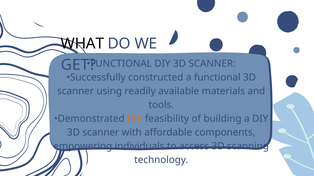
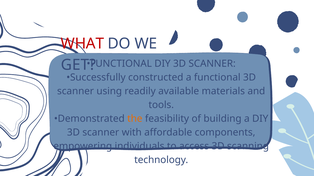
WHAT colour: black -> red
